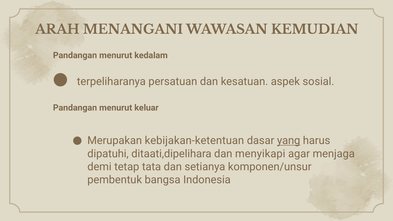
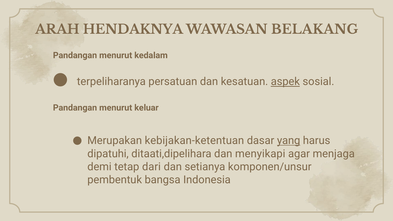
MENANGANI: MENANGANI -> HENDAKNYA
KEMUDIAN: KEMUDIAN -> BELAKANG
aspek underline: none -> present
tata: tata -> dari
